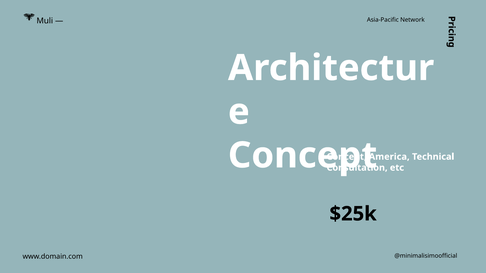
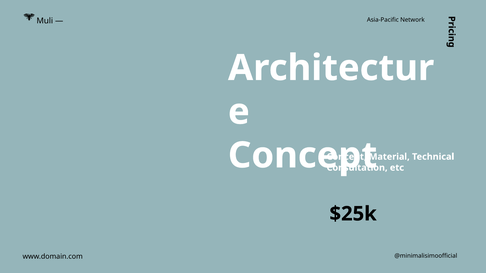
America: America -> Material
